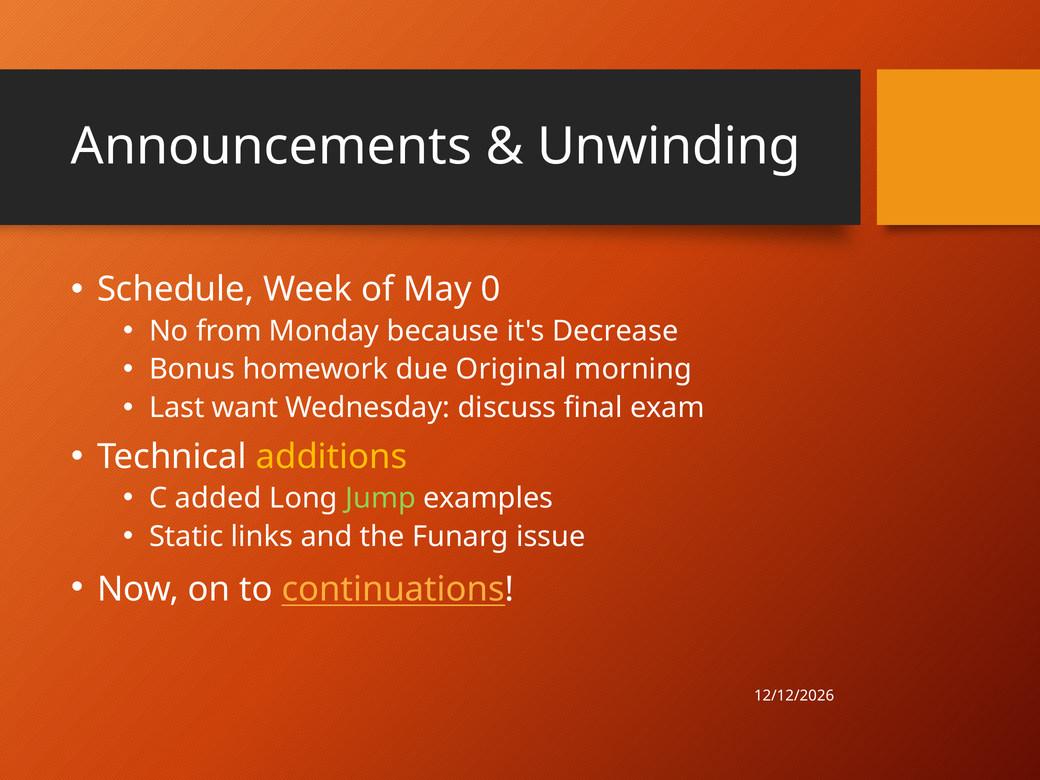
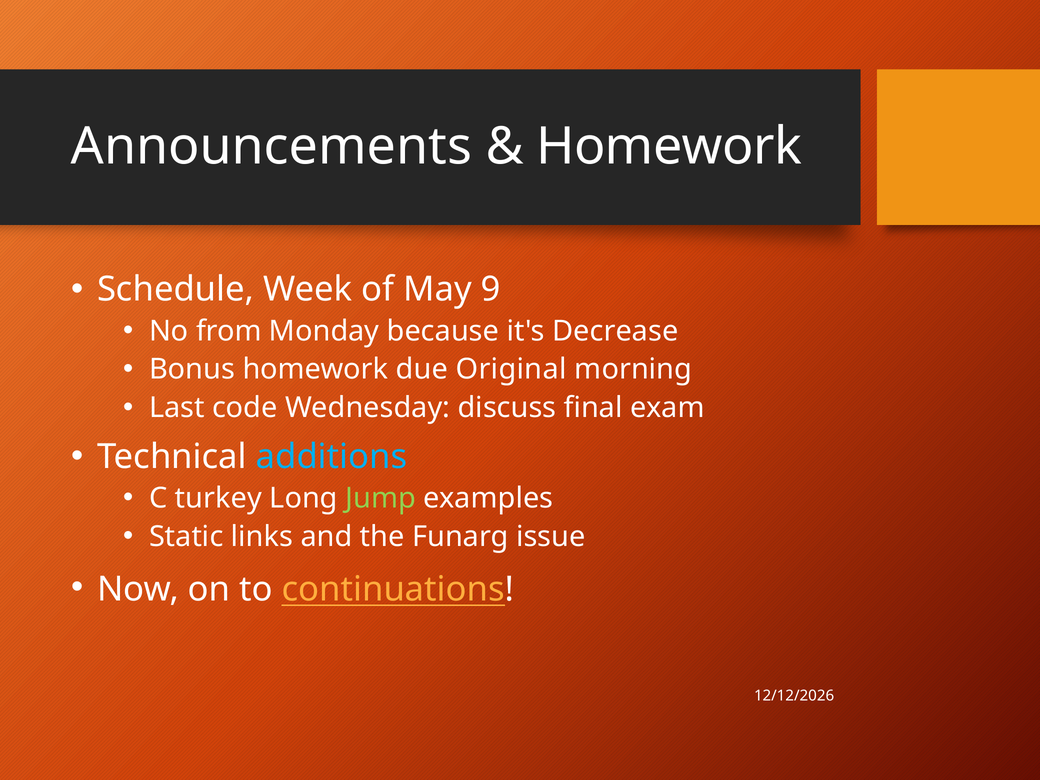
Unwinding at (669, 147): Unwinding -> Homework
0: 0 -> 9
want: want -> code
additions colour: yellow -> light blue
added: added -> turkey
